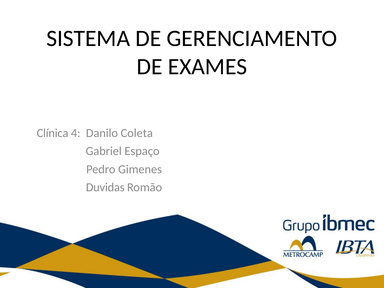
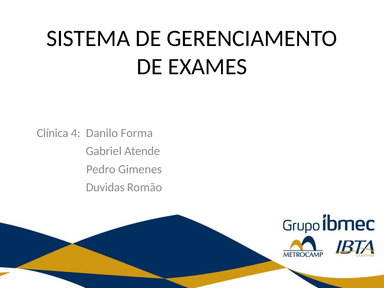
Coleta: Coleta -> Forma
Espaço: Espaço -> Atende
